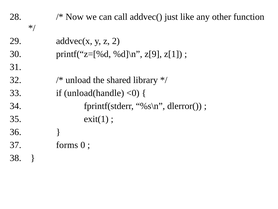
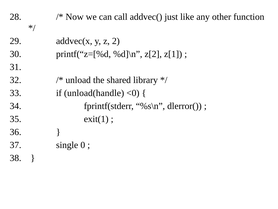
z[9: z[9 -> z[2
forms: forms -> single
